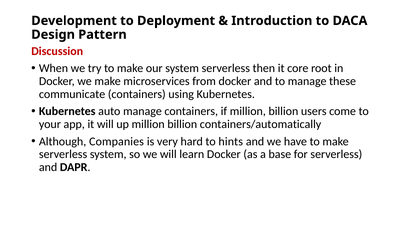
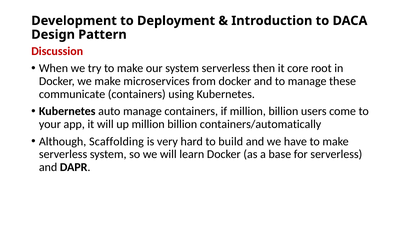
Companies: Companies -> Scaffolding
hints: hints -> build
